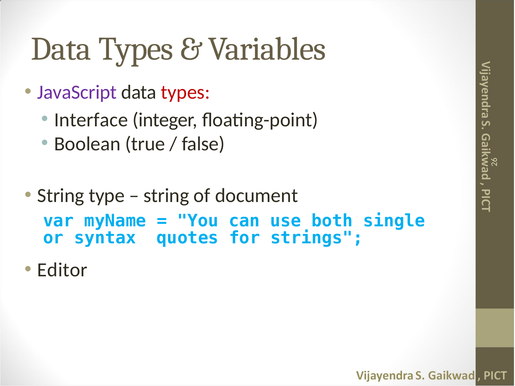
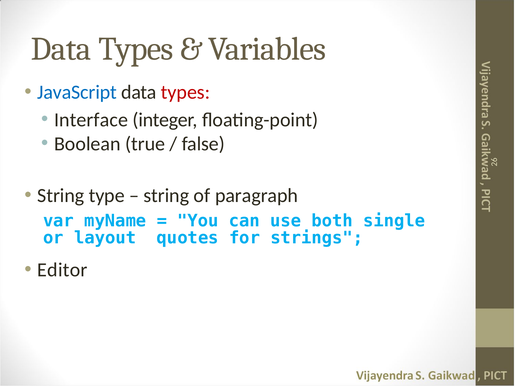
JavaScript colour: purple -> blue
document: document -> paragraph
syntax: syntax -> layout
